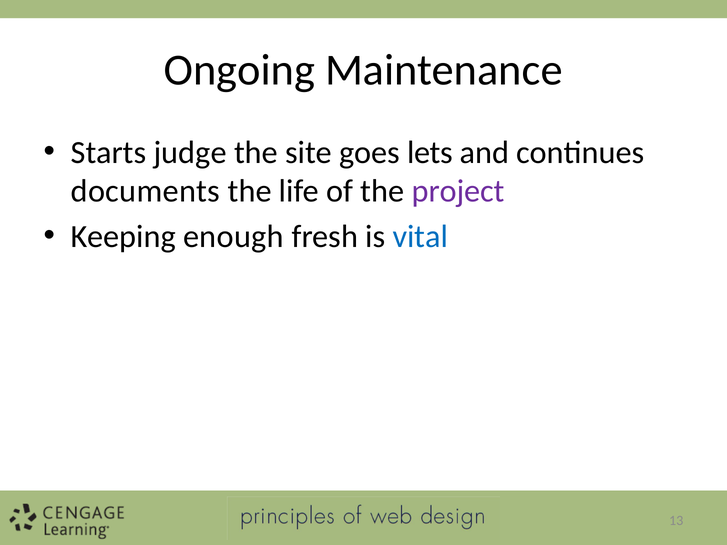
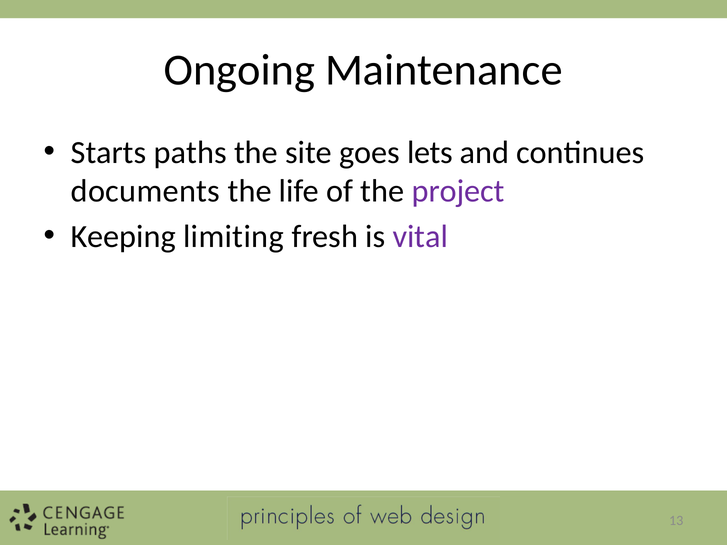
judge: judge -> paths
enough: enough -> limiting
vital colour: blue -> purple
